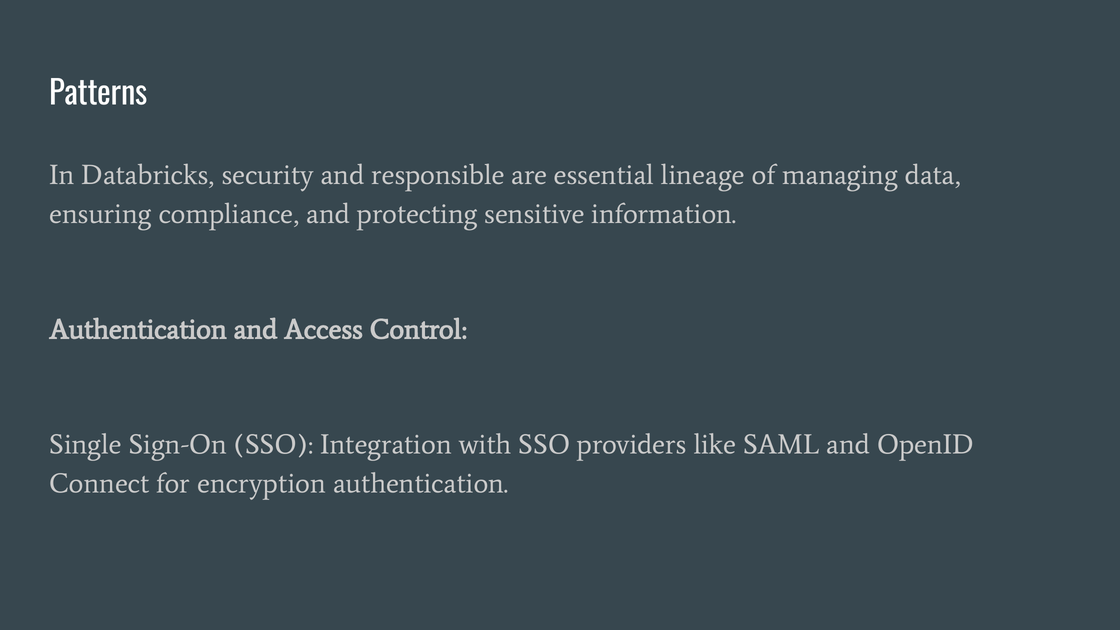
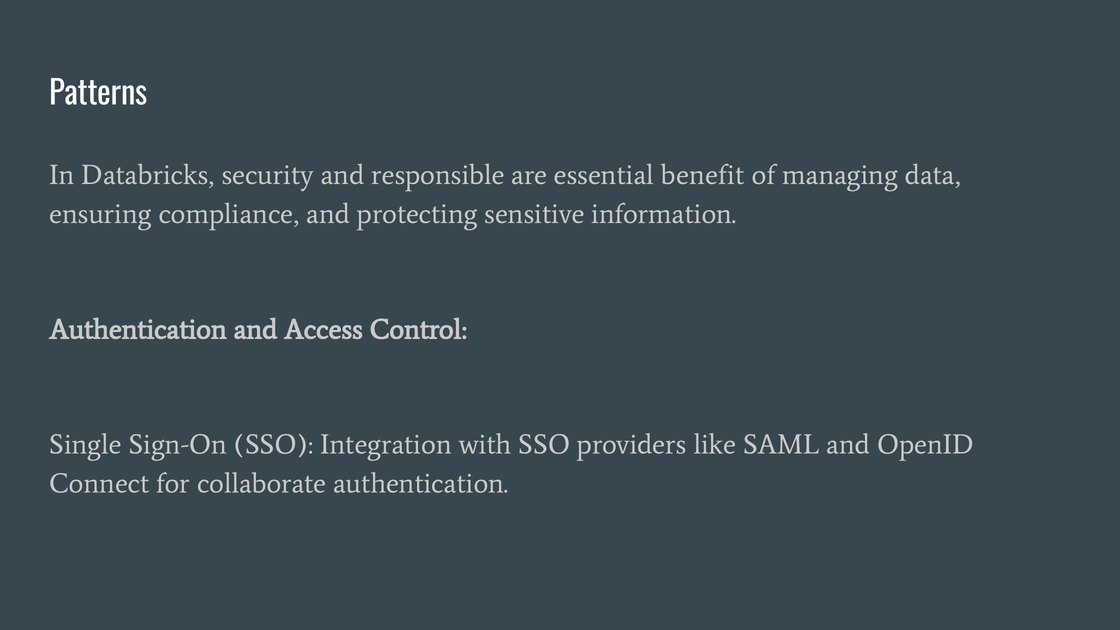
lineage: lineage -> benefit
encryption: encryption -> collaborate
